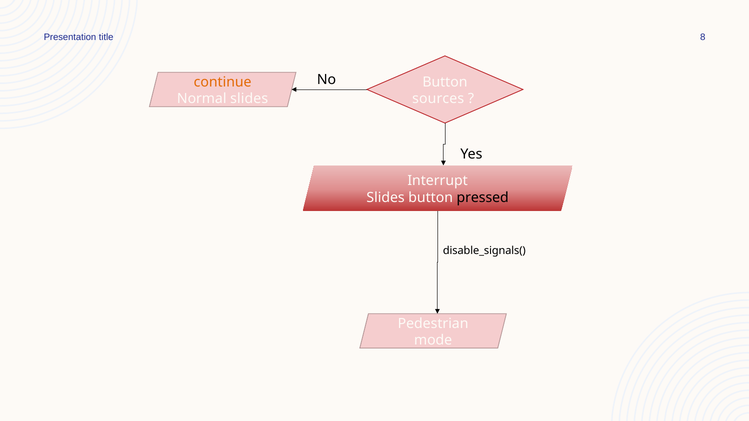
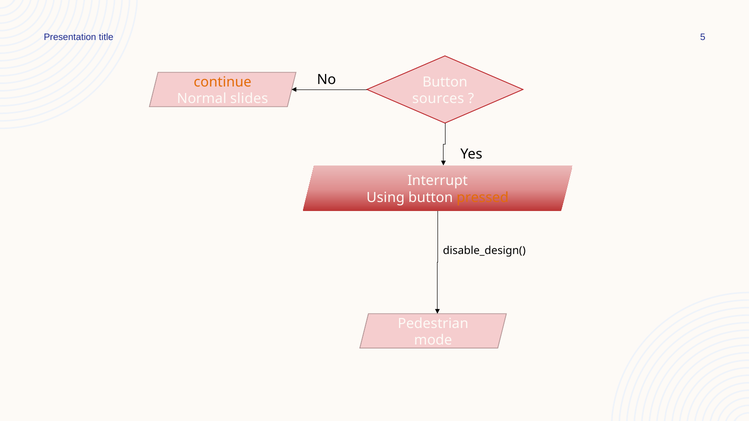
8: 8 -> 5
Slides at (386, 198): Slides -> Using
pressed colour: black -> orange
disable_signals(: disable_signals( -> disable_design(
